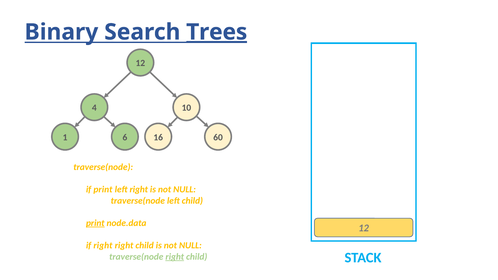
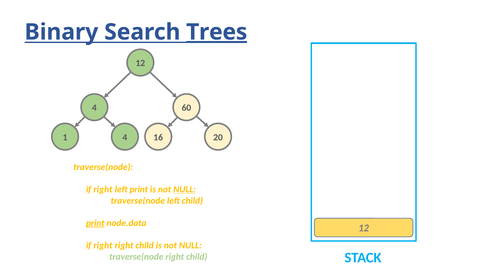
10: 10 -> 60
1 6: 6 -> 4
60: 60 -> 20
print at (103, 190): print -> right
left right: right -> print
NULL at (185, 190) underline: none -> present
right at (175, 257) underline: present -> none
